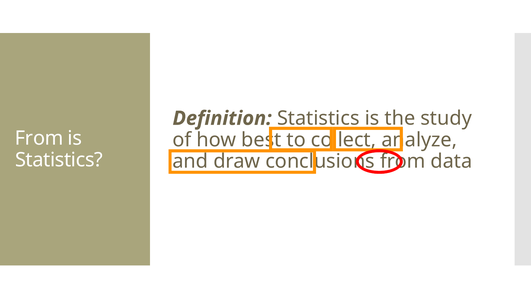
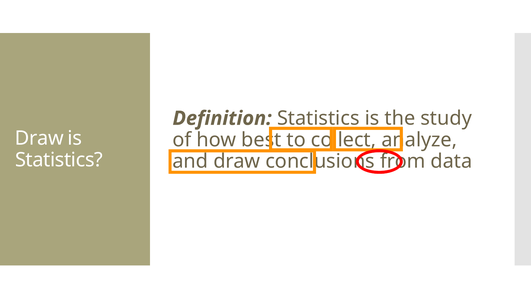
From at (39, 138): From -> Draw
